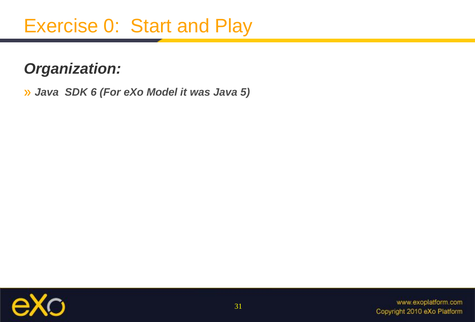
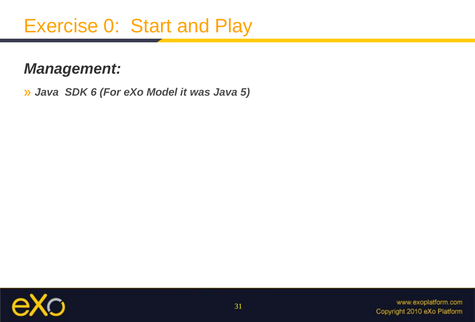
Organization: Organization -> Management
